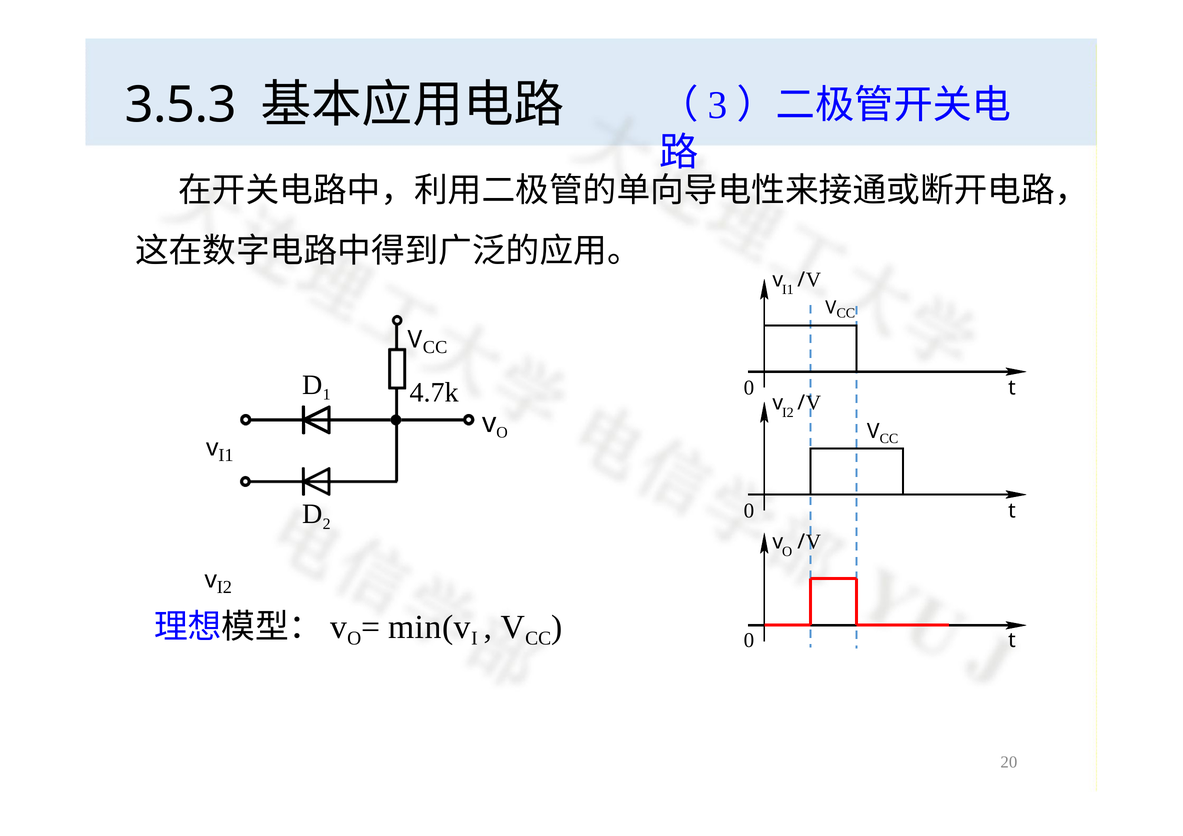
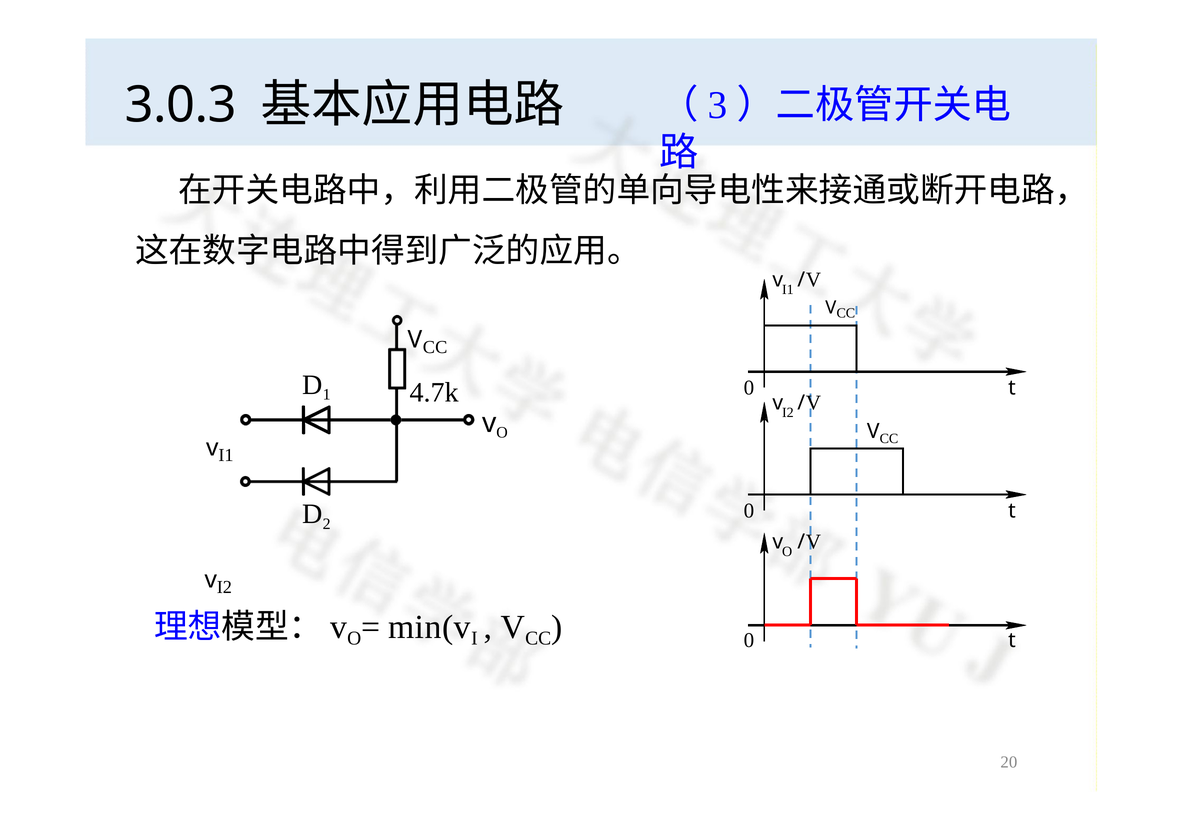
3.5.3: 3.5.3 -> 3.0.3
